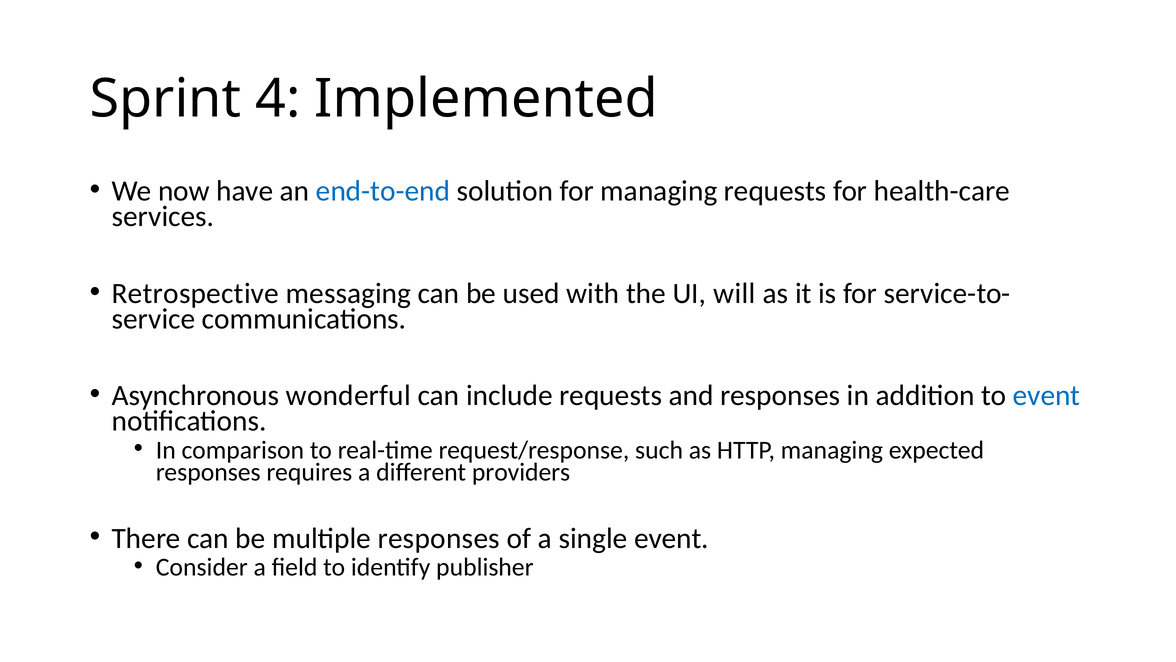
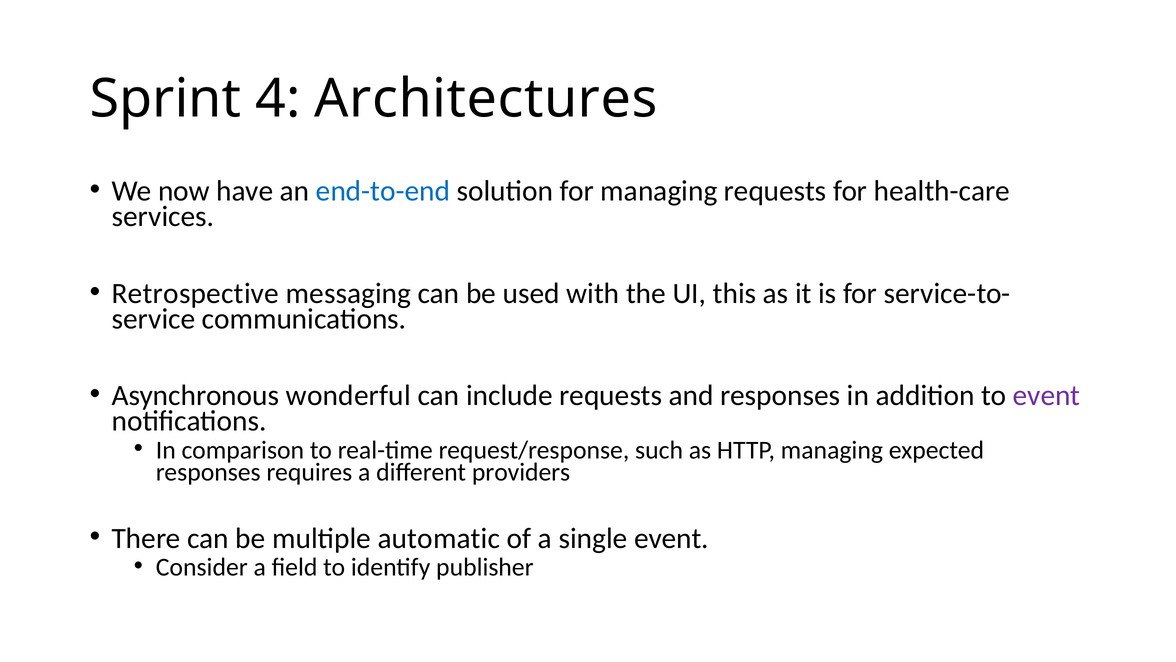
Implemented: Implemented -> Architectures
will: will -> this
event at (1047, 395) colour: blue -> purple
multiple responses: responses -> automatic
